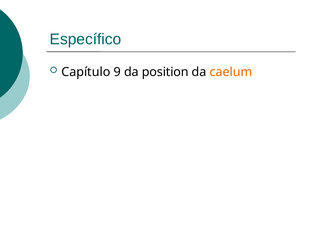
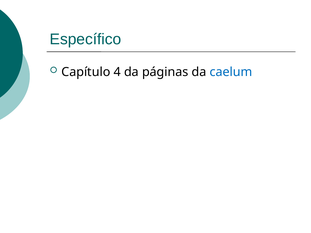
9: 9 -> 4
position: position -> páginas
caelum colour: orange -> blue
